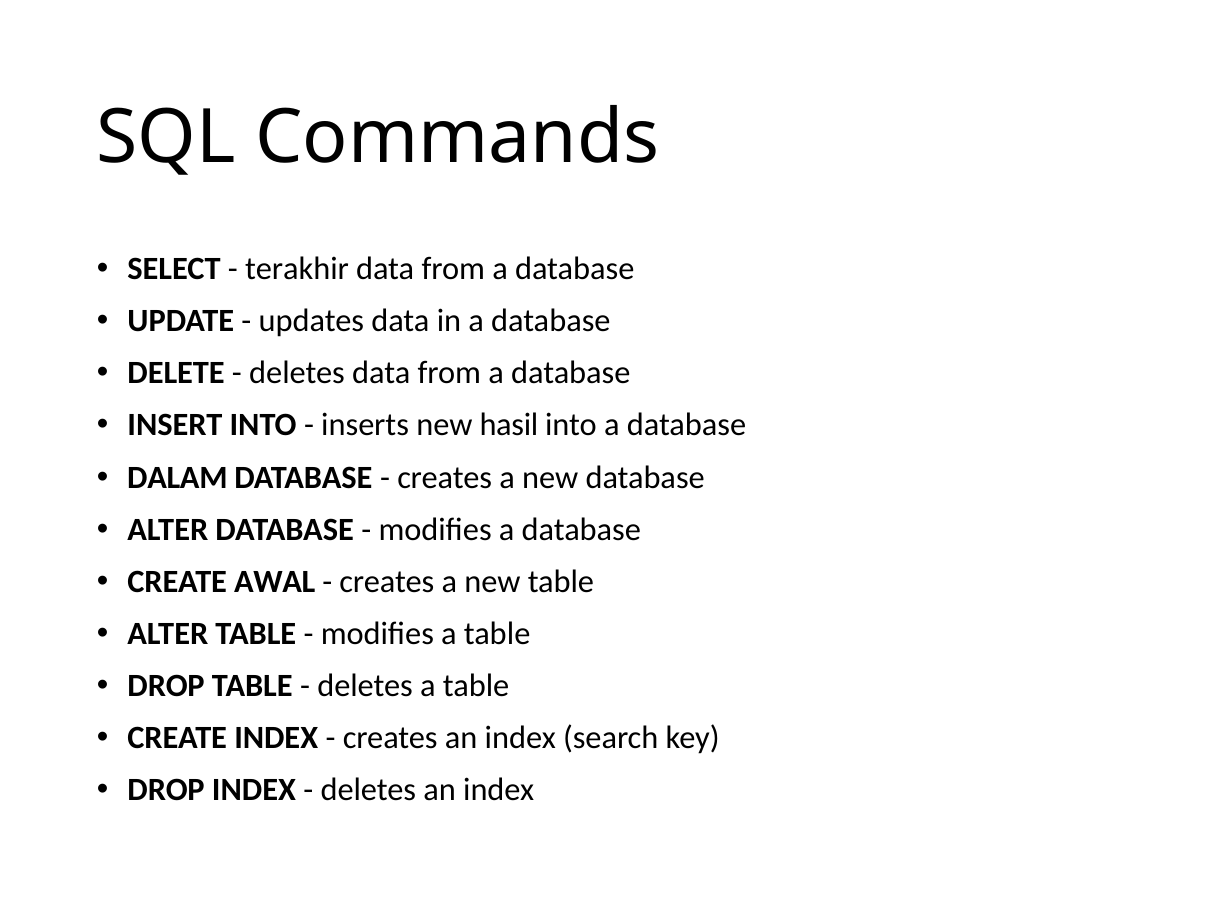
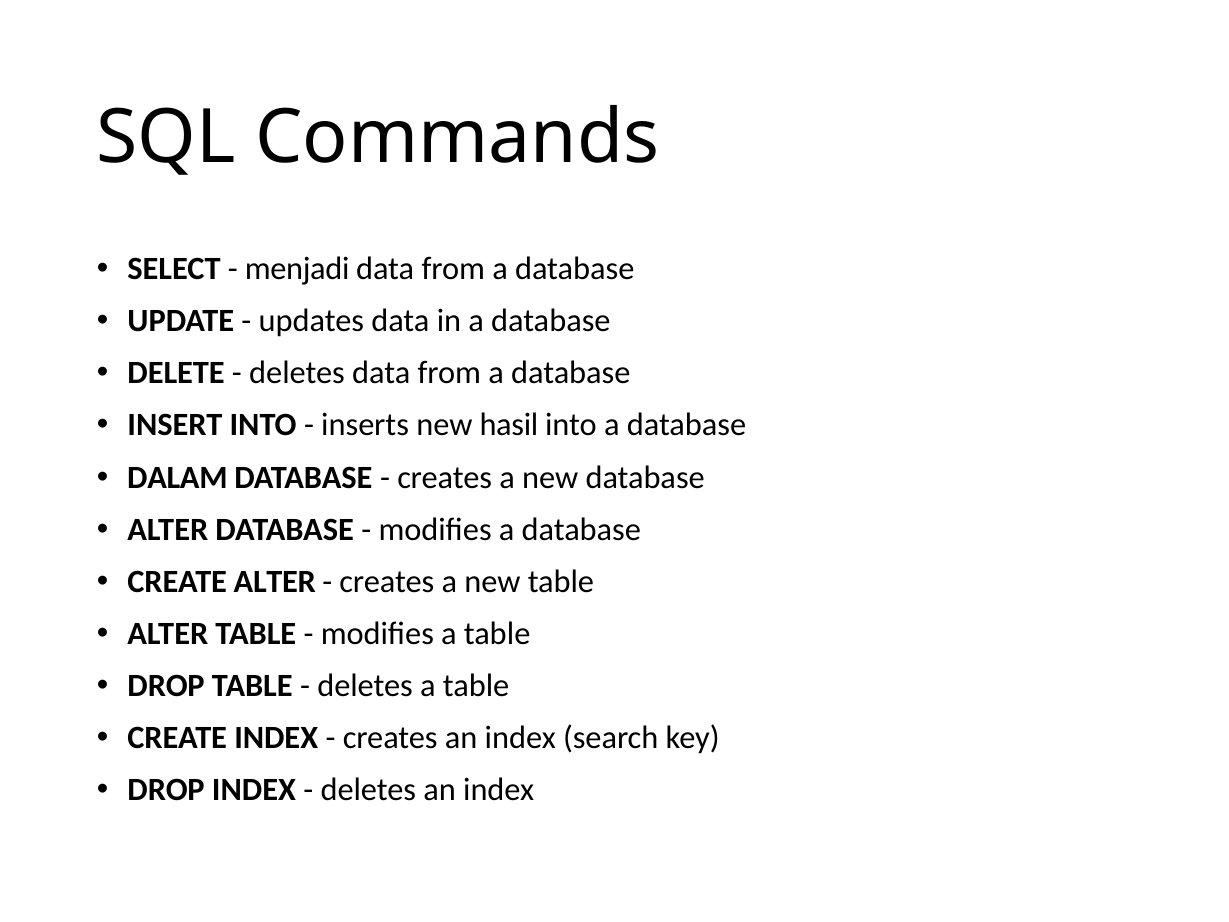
terakhir: terakhir -> menjadi
CREATE AWAL: AWAL -> ALTER
